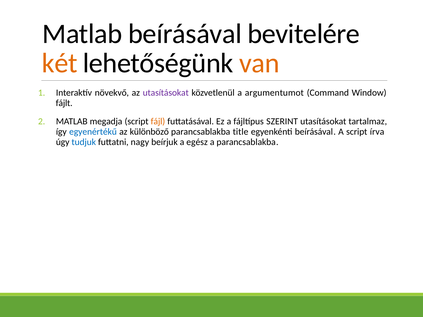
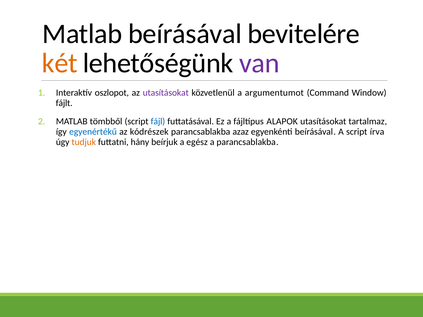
van colour: orange -> purple
növekvő: növekvő -> oszlopot
megadja: megadja -> tömbből
fájl colour: orange -> blue
SZERINT: SZERINT -> ALAPOK
különböző: különböző -> kódrészek
title: title -> azaz
tudjuk colour: blue -> orange
nagy: nagy -> hány
